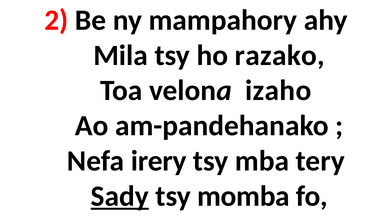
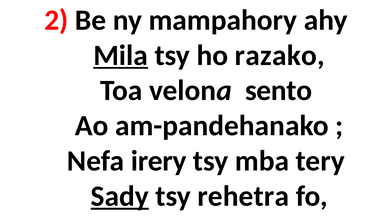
Mila underline: none -> present
izaho: izaho -> sento
momba: momba -> rehetra
